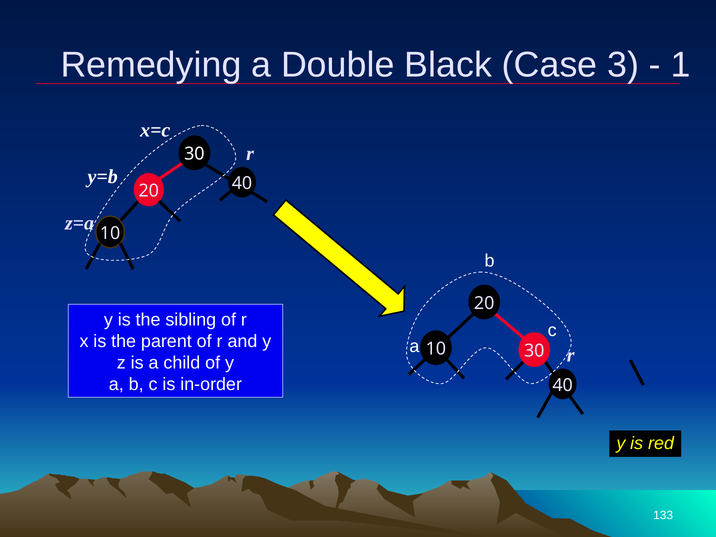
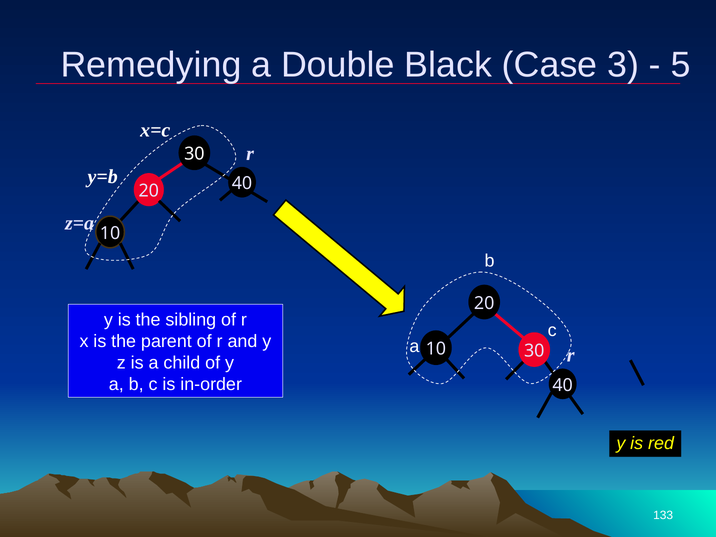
1: 1 -> 5
